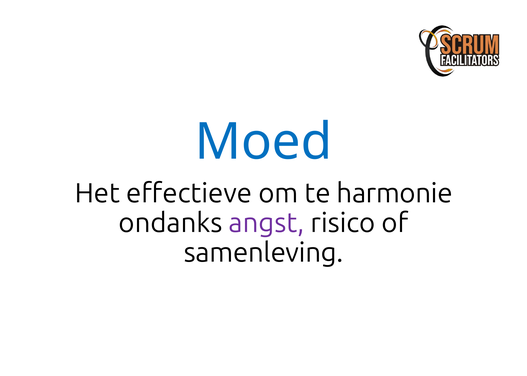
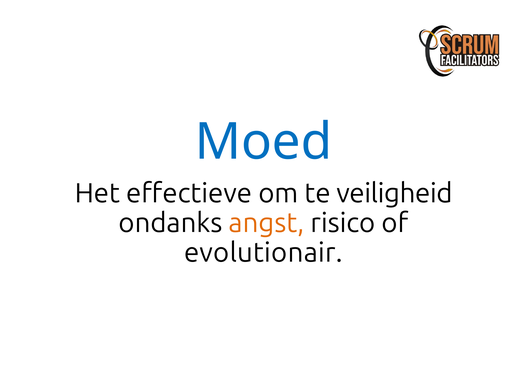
harmonie: harmonie -> veiligheid
angst colour: purple -> orange
samenleving: samenleving -> evolutionair
